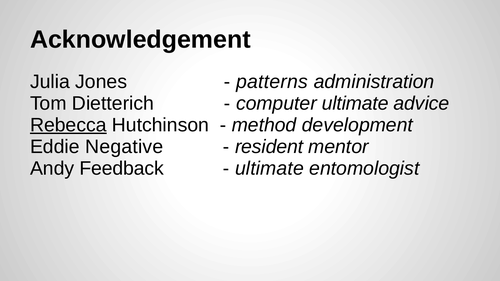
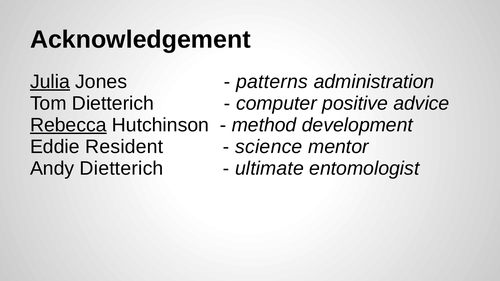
Julia underline: none -> present
computer ultimate: ultimate -> positive
Negative: Negative -> Resident
resident: resident -> science
Andy Feedback: Feedback -> Dietterich
